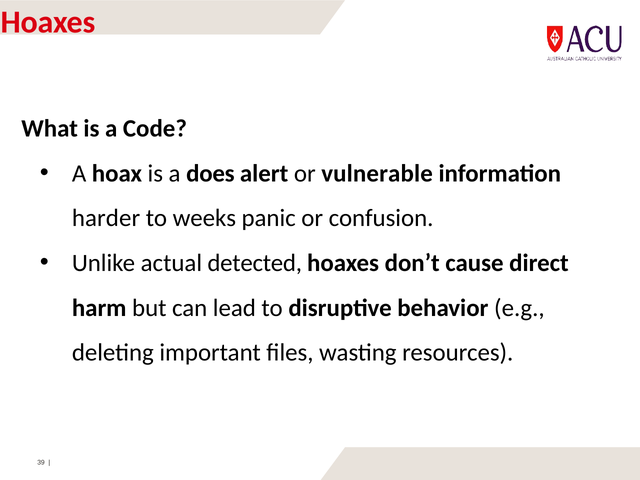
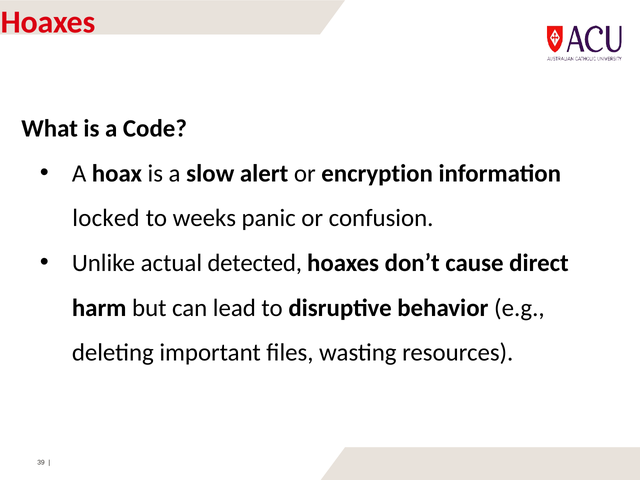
does: does -> slow
vulnerable: vulnerable -> encryption
harder: harder -> locked
